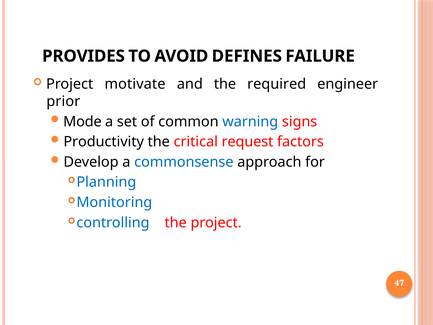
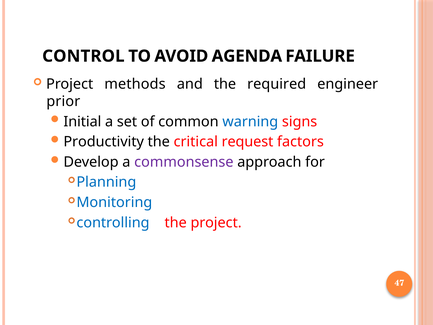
PROVIDES: PROVIDES -> CONTROL
DEFINES: DEFINES -> AGENDA
motivate: motivate -> methods
Mode: Mode -> Initial
commonsense colour: blue -> purple
